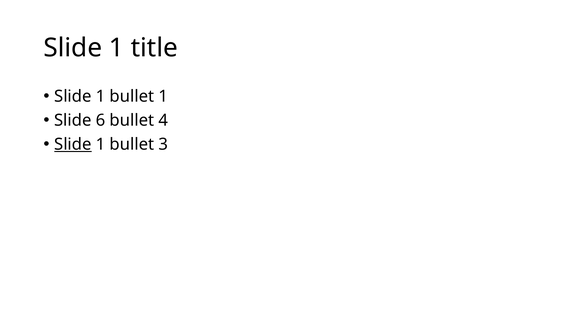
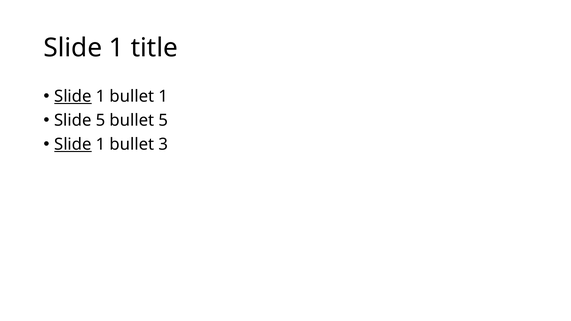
Slide at (73, 97) underline: none -> present
Slide 6: 6 -> 5
bullet 4: 4 -> 5
